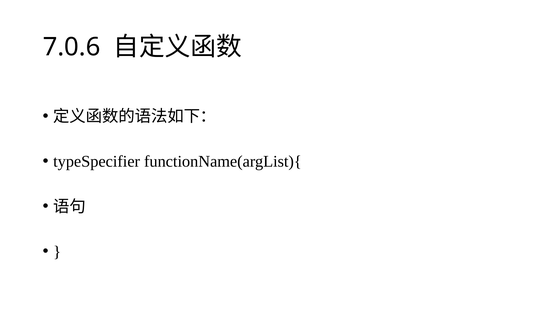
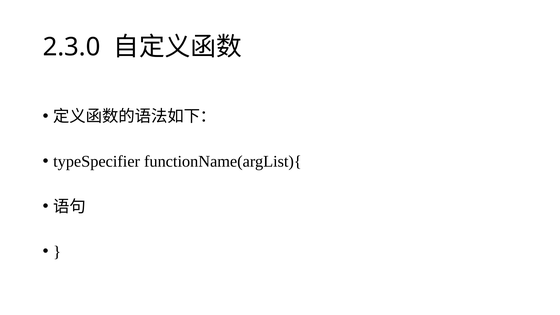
7.0.6: 7.0.6 -> 2.3.0
